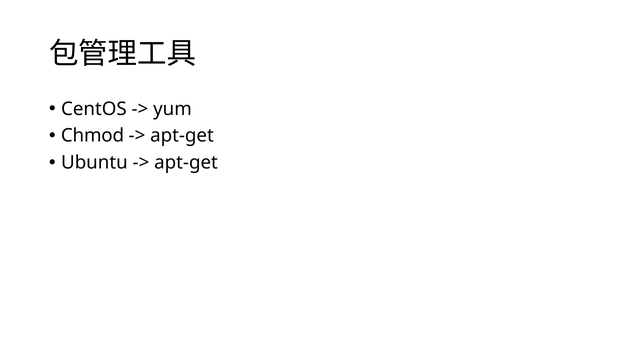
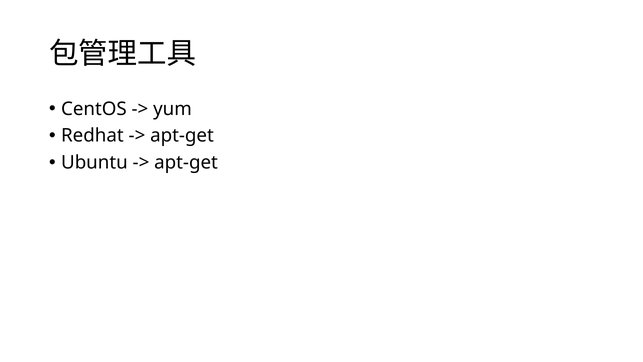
Chmod: Chmod -> Redhat
